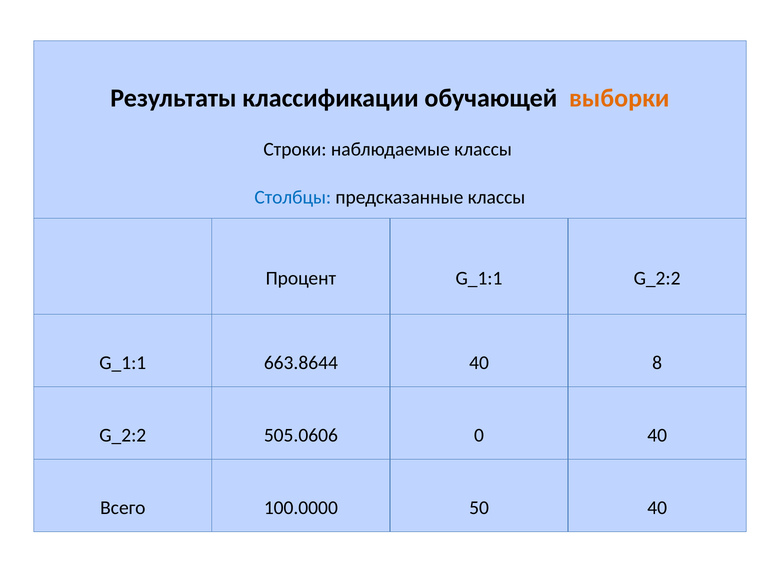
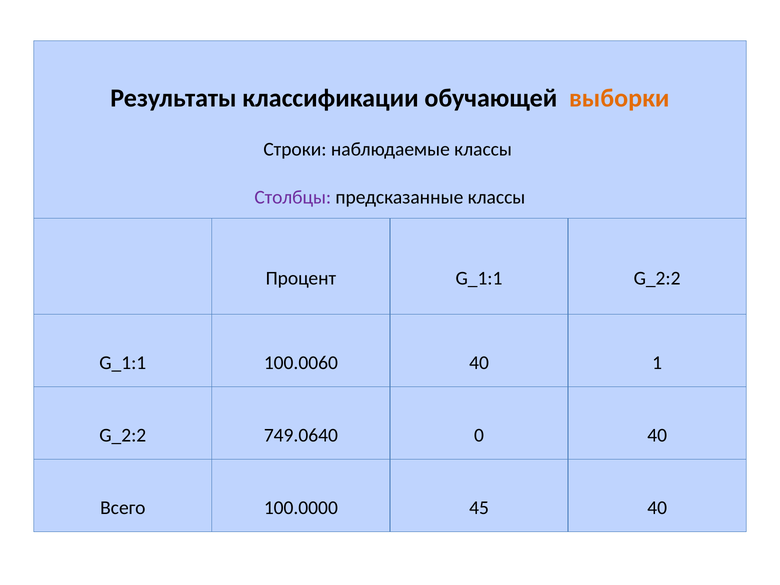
Столбцы colour: blue -> purple
663.8644: 663.8644 -> 100.0060
8: 8 -> 1
505.0606: 505.0606 -> 749.0640
50: 50 -> 45
